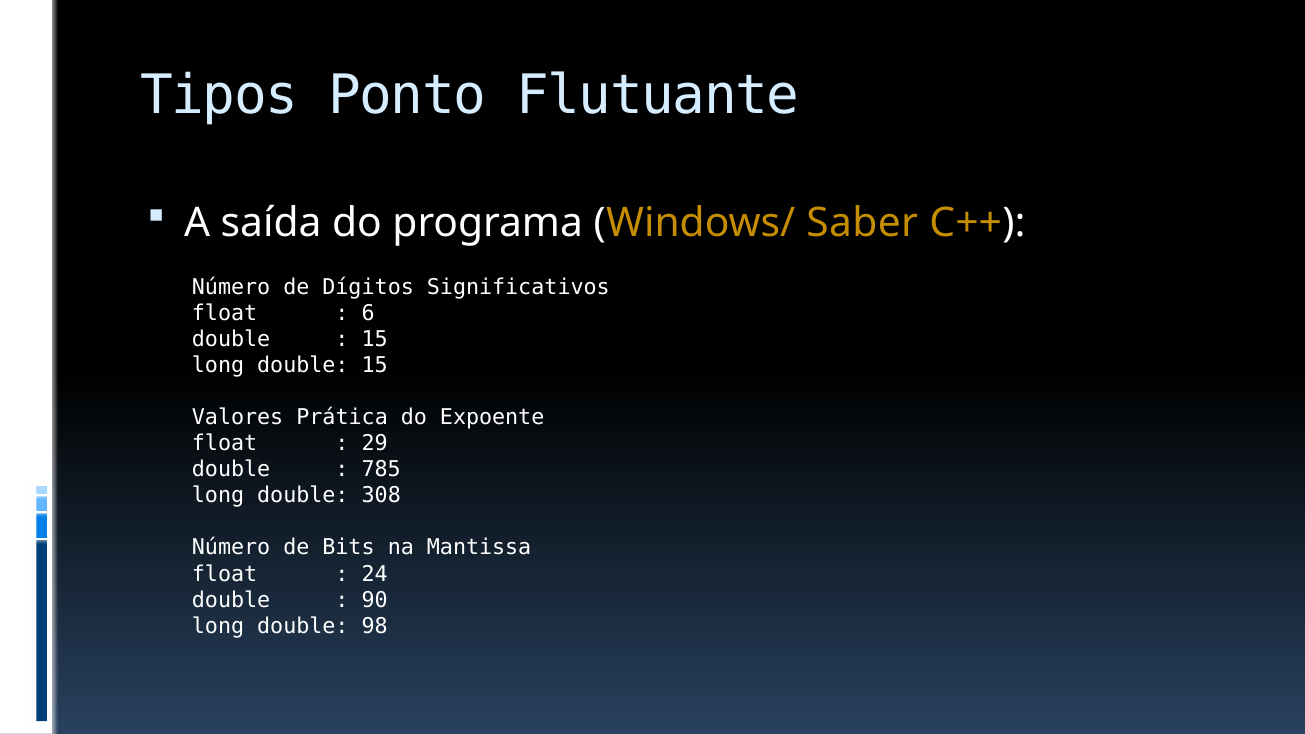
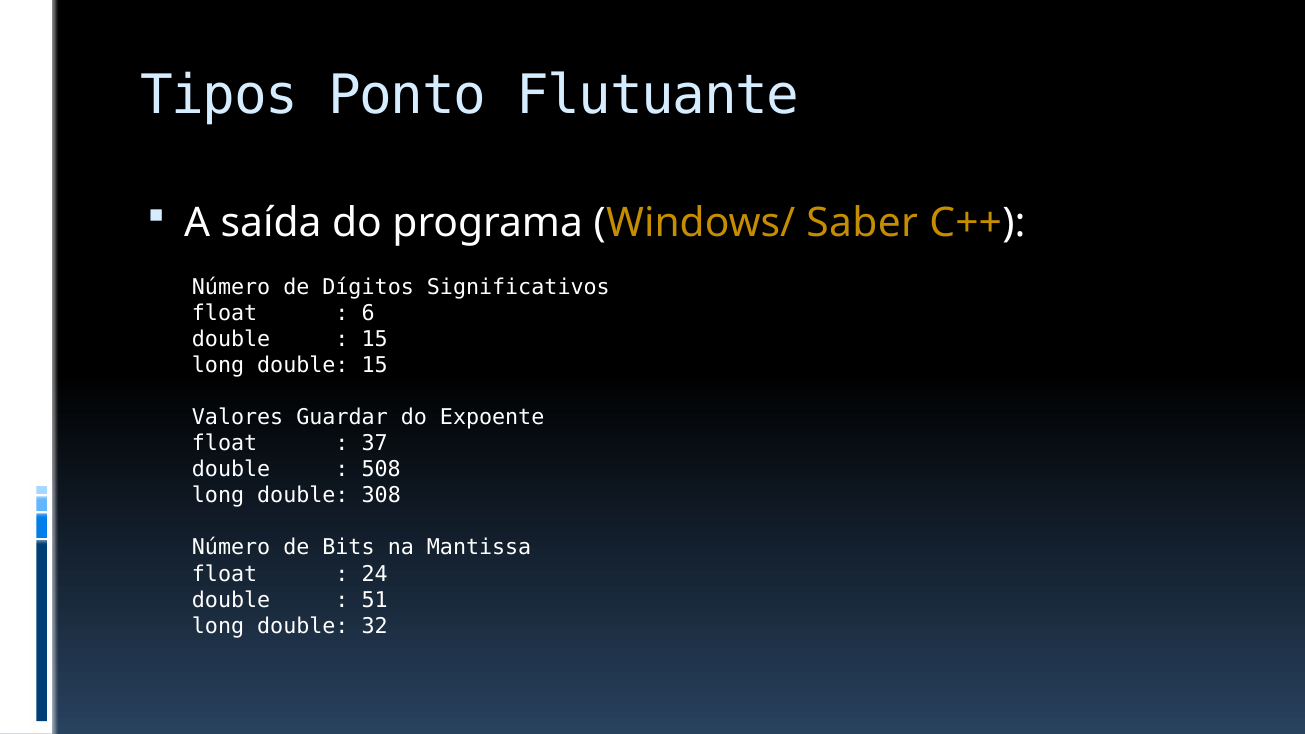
Prática: Prática -> Guardar
29: 29 -> 37
785: 785 -> 508
90: 90 -> 51
98: 98 -> 32
